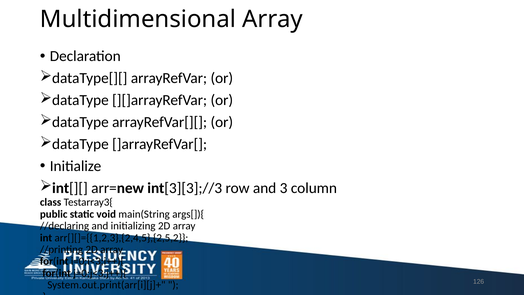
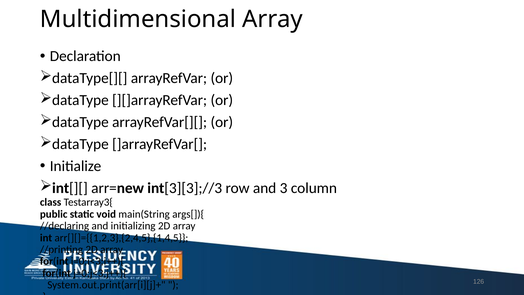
arr[][]={{1,2,3},{2,4,5},{2,5,2: arr[][]={{1,2,3},{2,4,5},{2,5,2 -> arr[][]={{1,2,3},{2,4,5},{1,4,5
